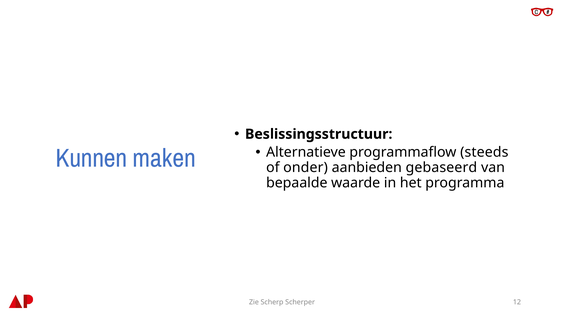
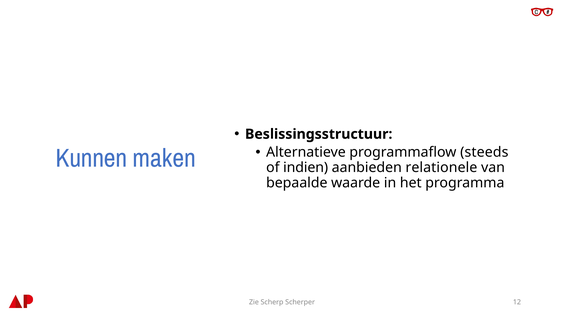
onder: onder -> indien
gebaseerd: gebaseerd -> relationele
